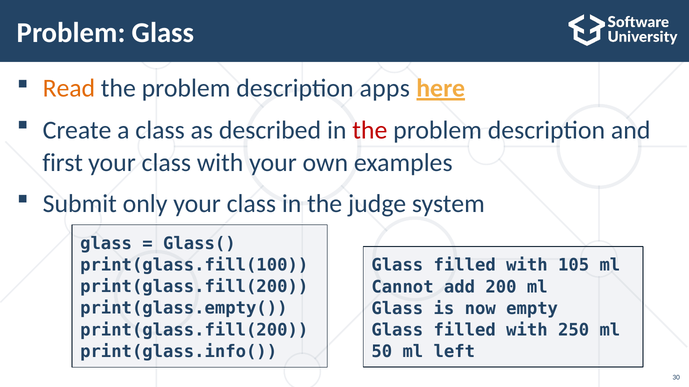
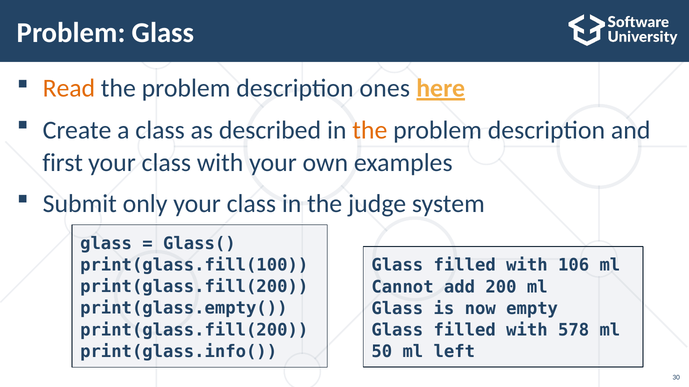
apps: apps -> ones
the at (370, 130) colour: red -> orange
105: 105 -> 106
250: 250 -> 578
